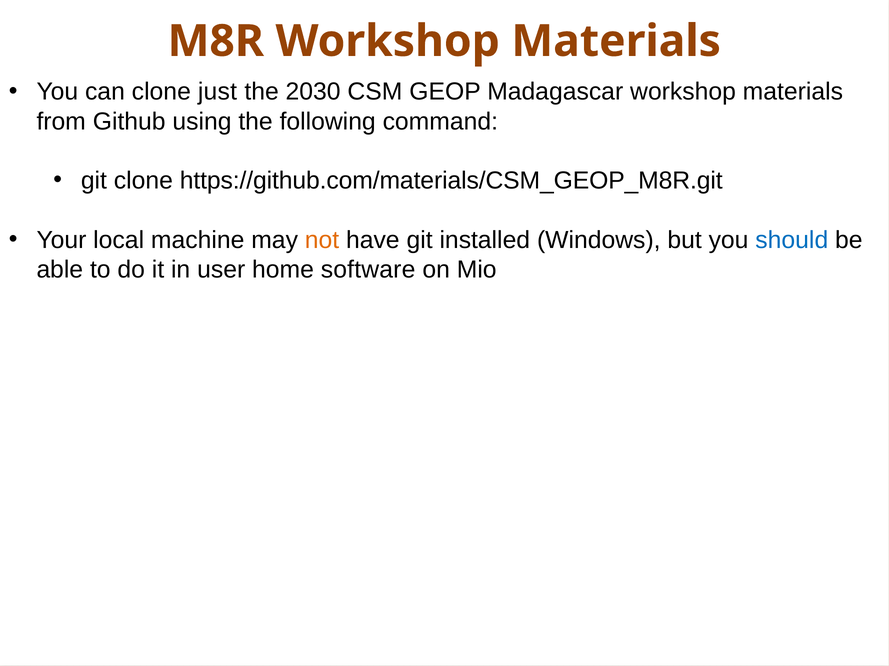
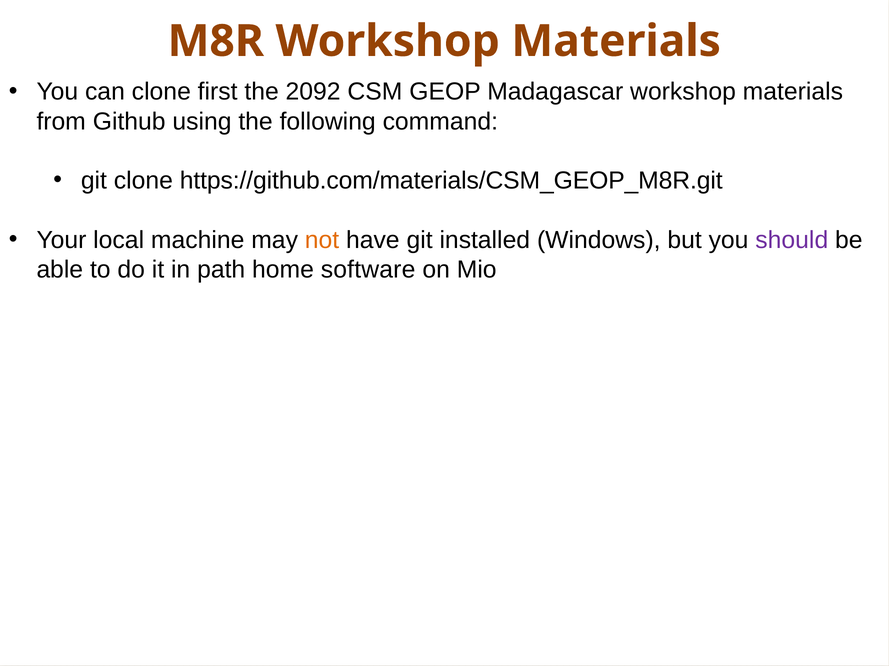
just: just -> first
2030: 2030 -> 2092
should colour: blue -> purple
user: user -> path
